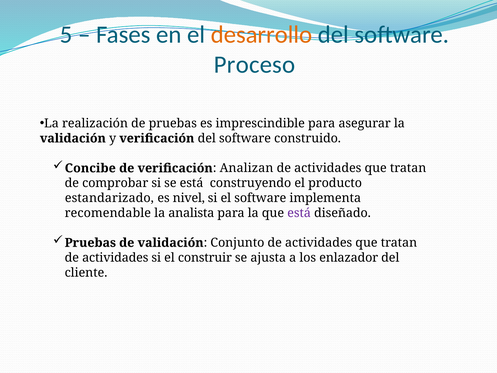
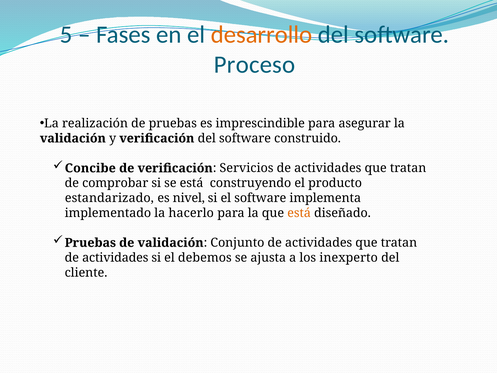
Analizan: Analizan -> Servicios
recomendable: recomendable -> implementado
analista: analista -> hacerlo
está at (299, 213) colour: purple -> orange
construir: construir -> debemos
enlazador: enlazador -> inexperto
